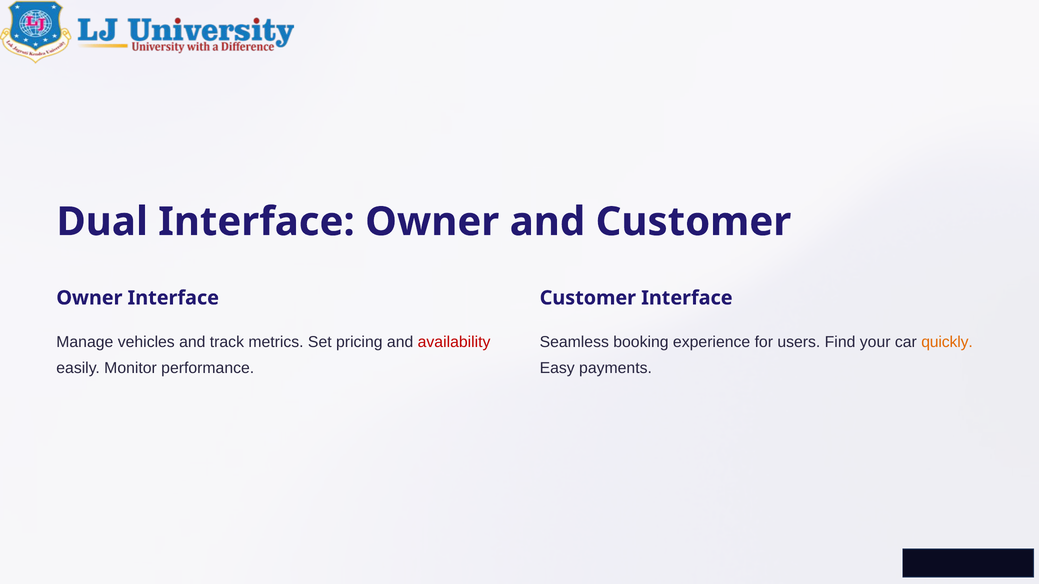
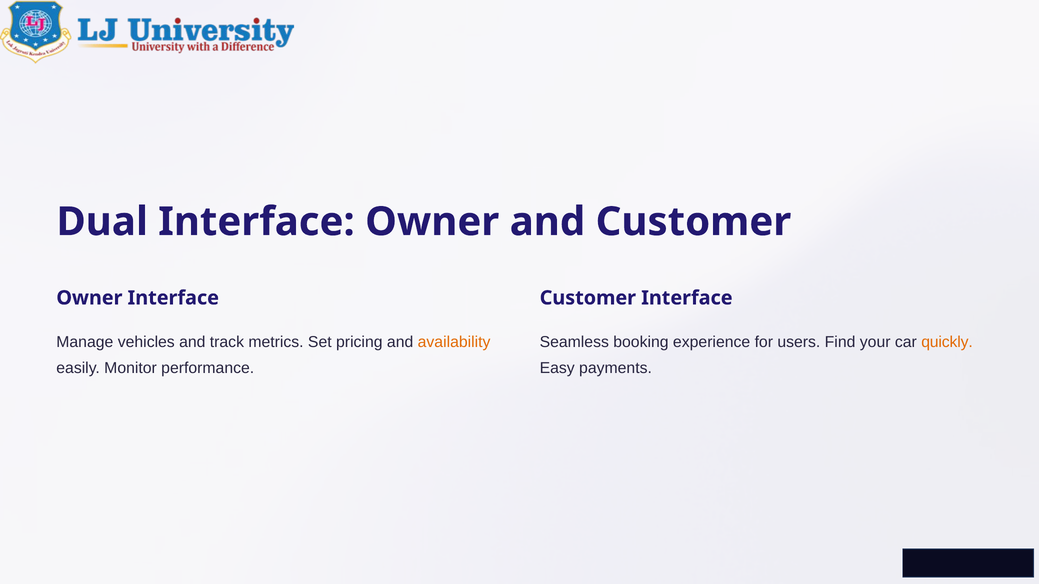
availability colour: red -> orange
